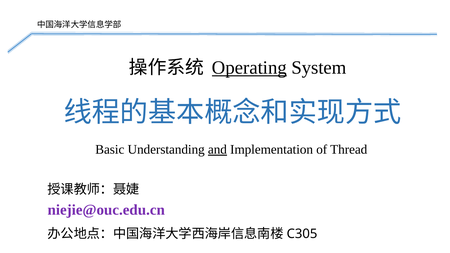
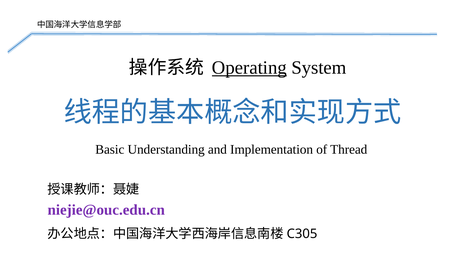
and underline: present -> none
